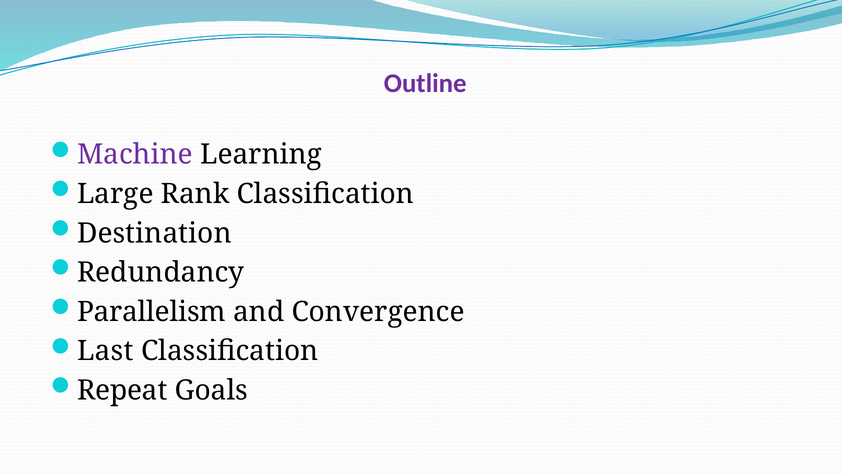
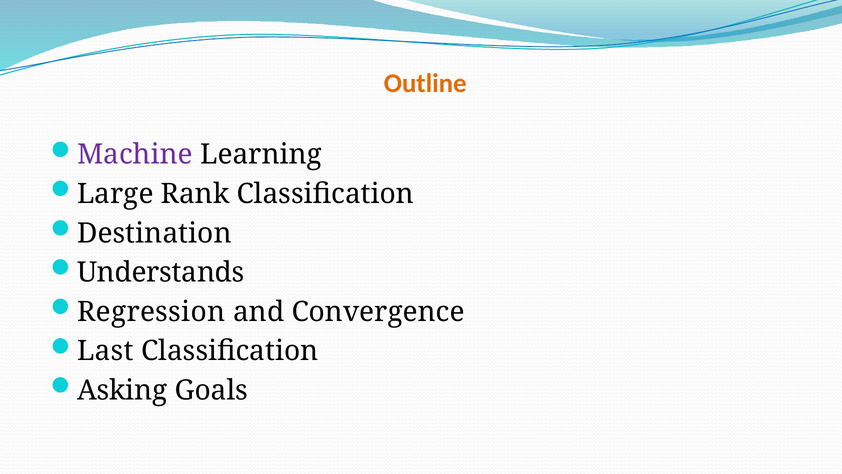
Outline colour: purple -> orange
Redundancy: Redundancy -> Understands
Parallelism: Parallelism -> Regression
Repeat: Repeat -> Asking
